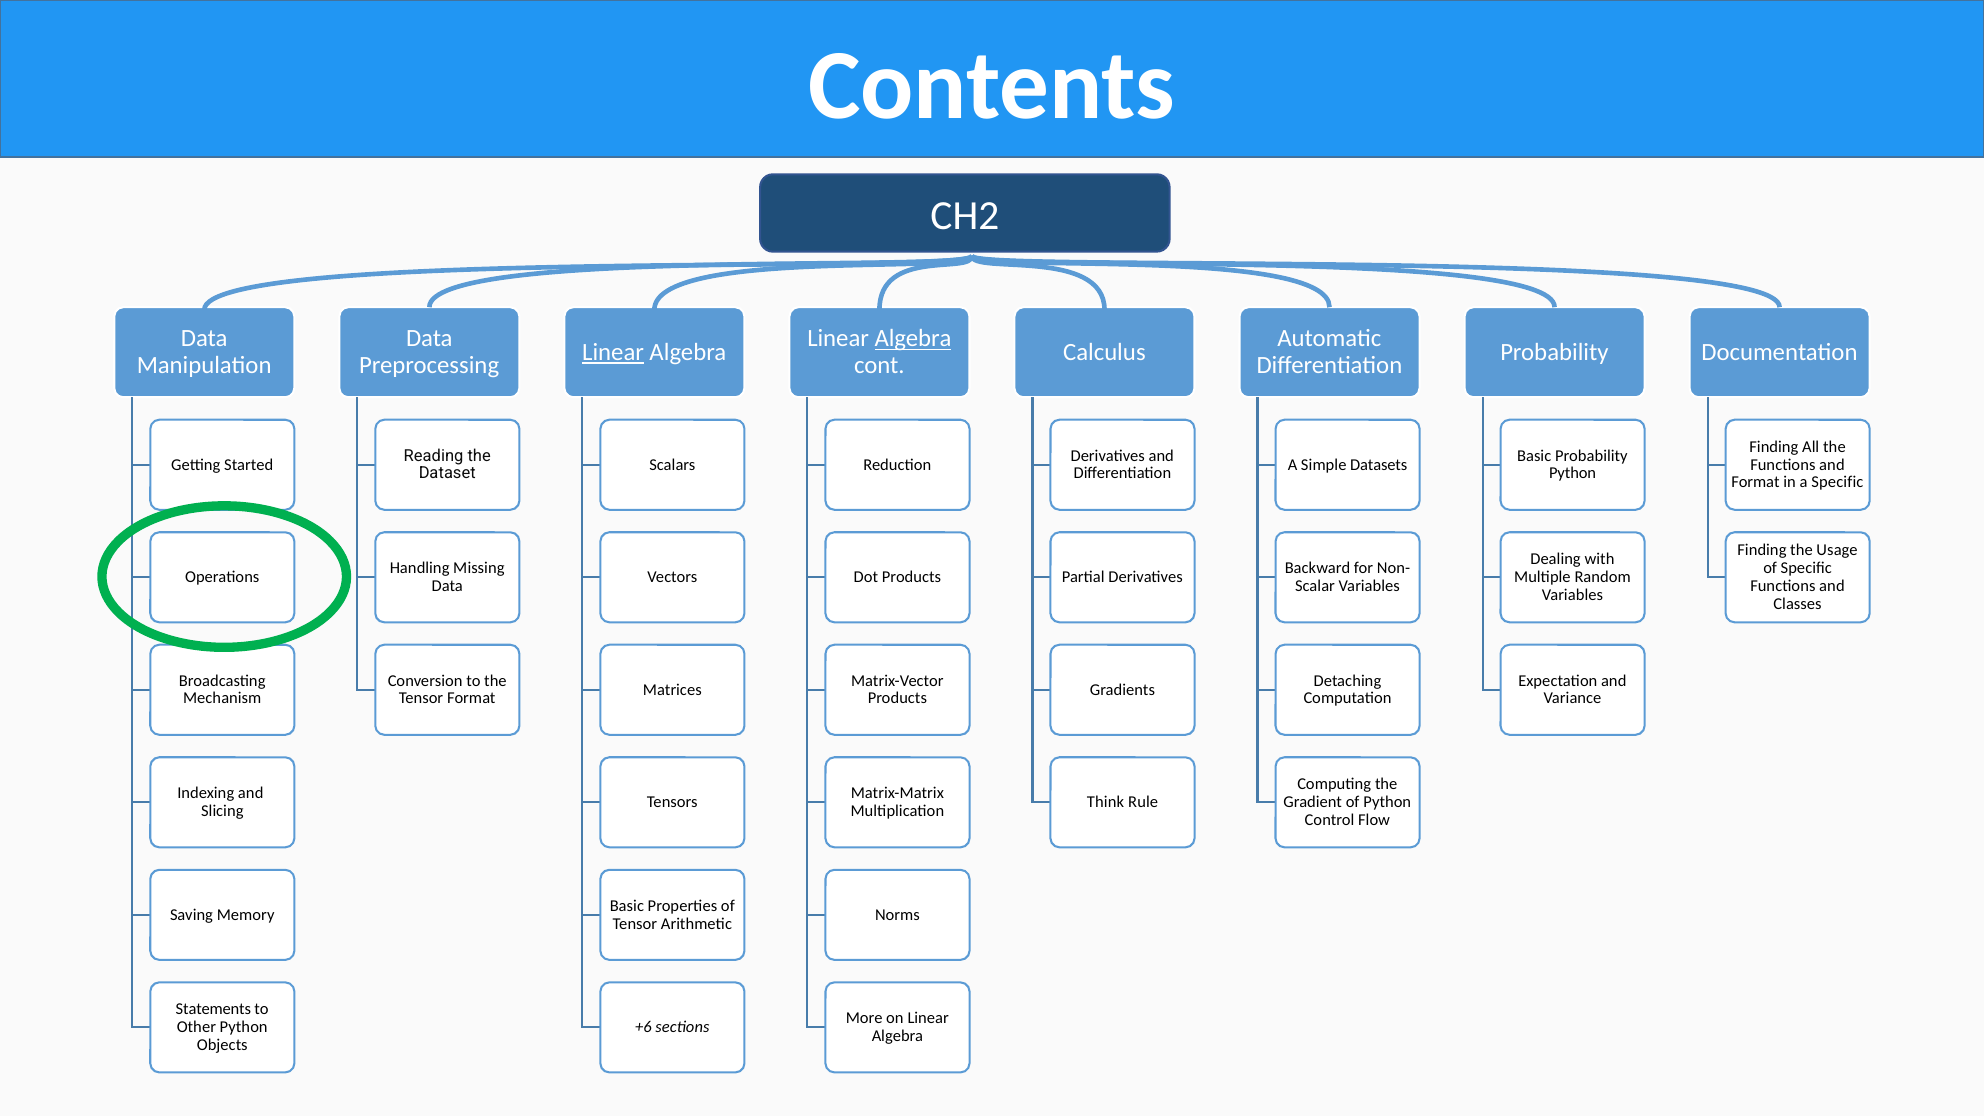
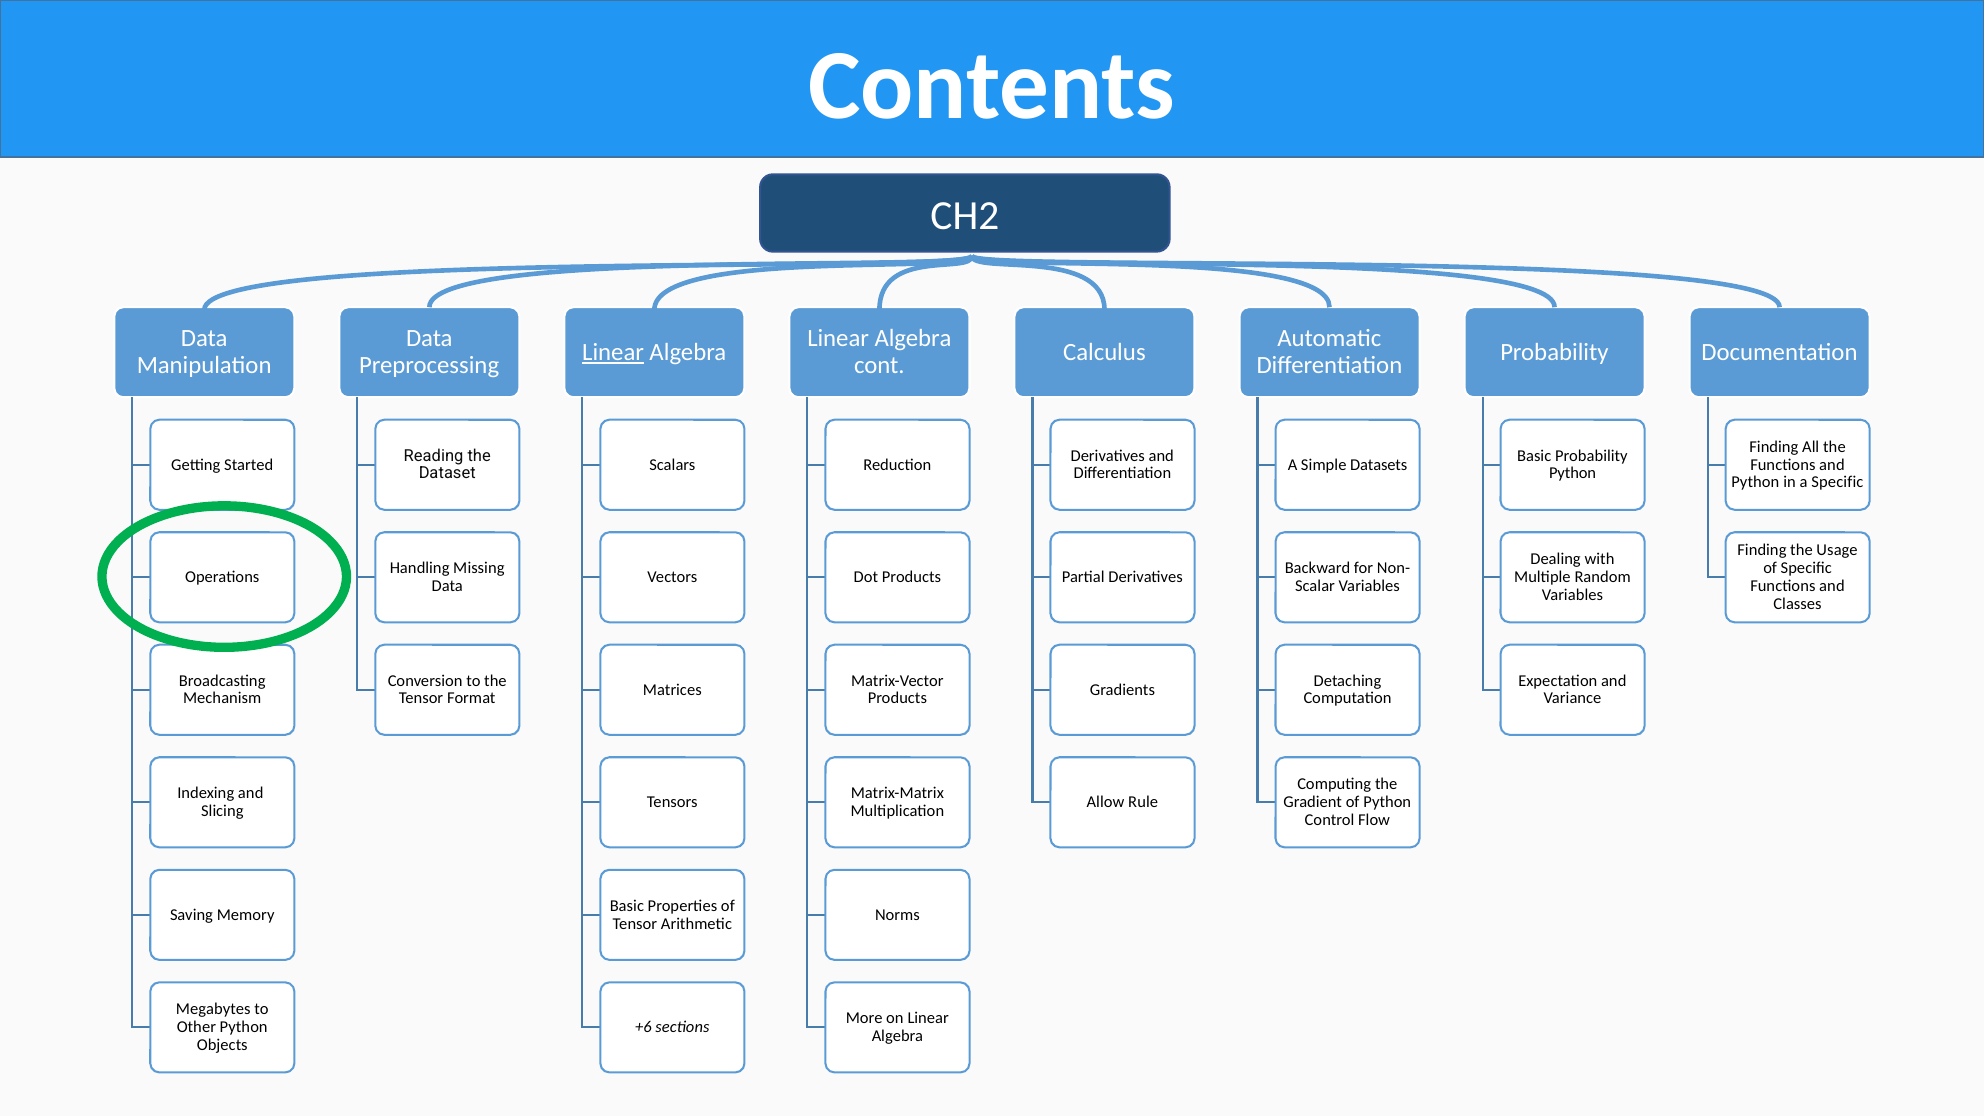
Algebra at (913, 339) underline: present -> none
Format at (1755, 482): Format -> Python
Think: Think -> Allow
Statements: Statements -> Megabytes
